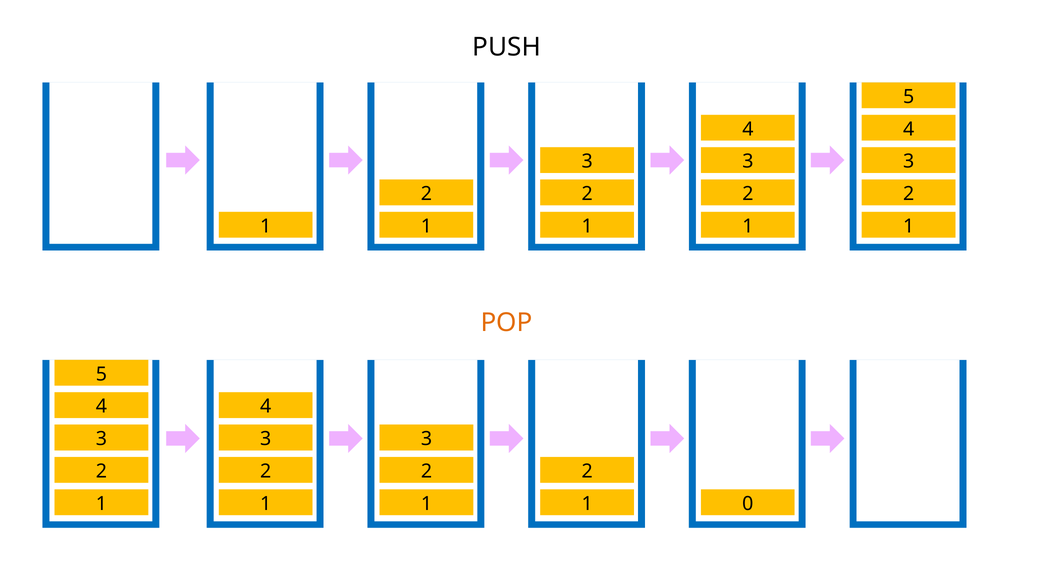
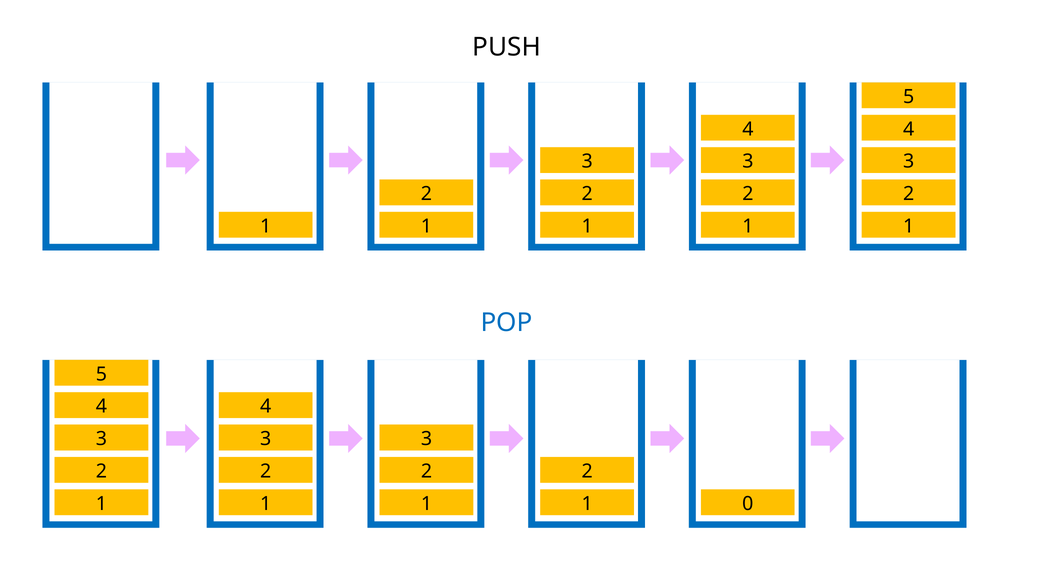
POP colour: orange -> blue
